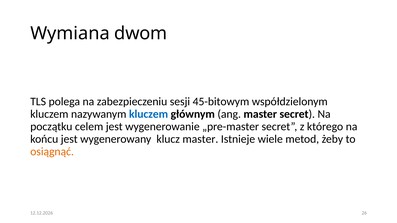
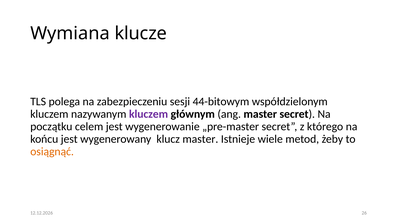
dwom: dwom -> klucze
45-bitowym: 45-bitowym -> 44-bitowym
kluczem at (149, 114) colour: blue -> purple
